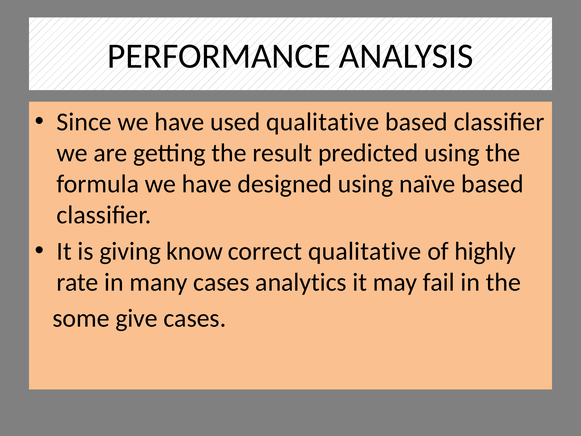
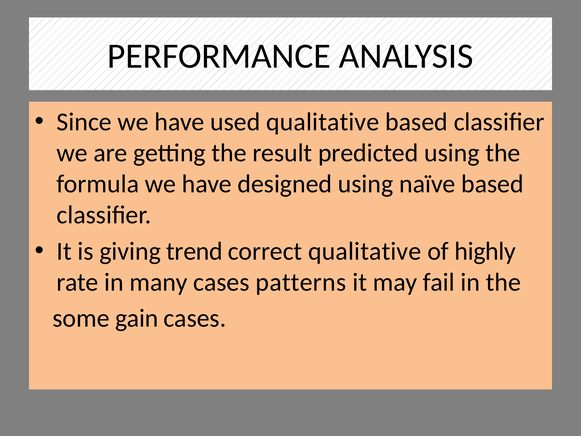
know: know -> trend
analytics: analytics -> patterns
give: give -> gain
